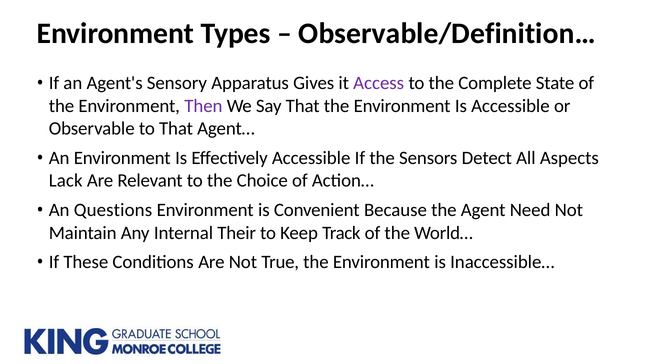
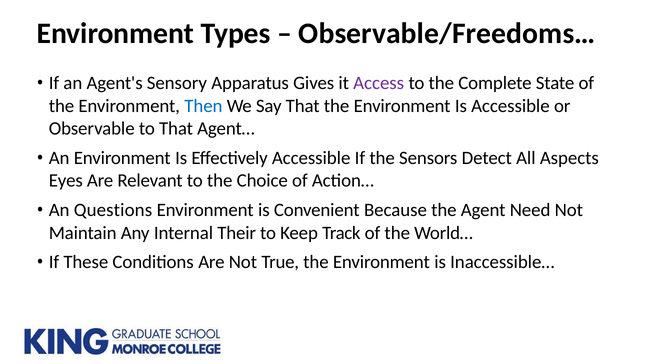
Observable/Definition…: Observable/Definition… -> Observable/Freedoms…
Then colour: purple -> blue
Lack: Lack -> Eyes
